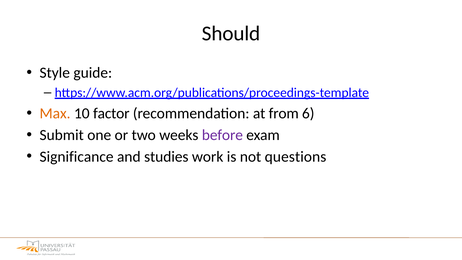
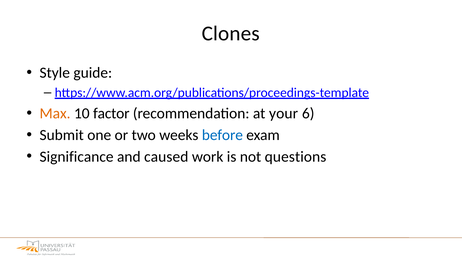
Should: Should -> Clones
from: from -> your
before colour: purple -> blue
studies: studies -> caused
